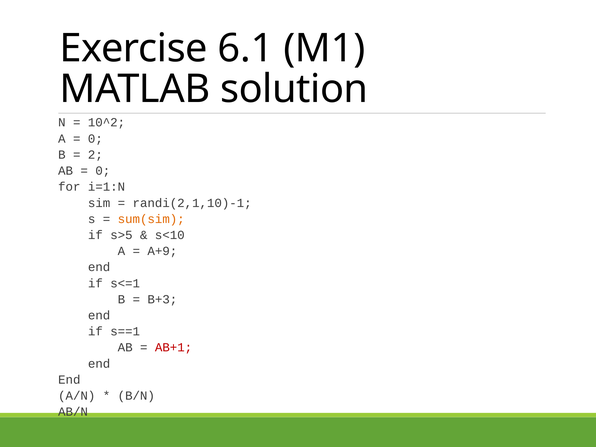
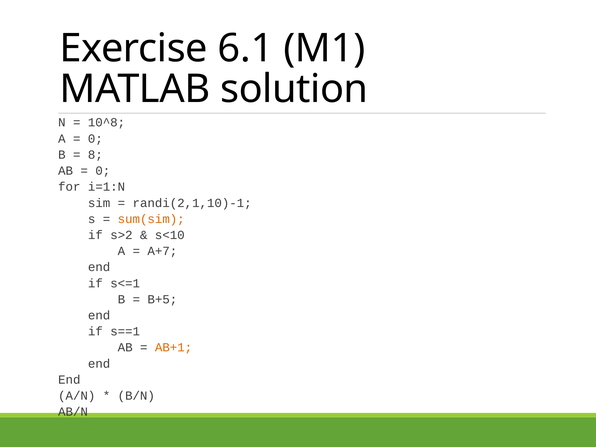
10^2: 10^2 -> 10^8
2: 2 -> 8
s>5: s>5 -> s>2
A+9: A+9 -> A+7
B+3: B+3 -> B+5
AB+1 colour: red -> orange
